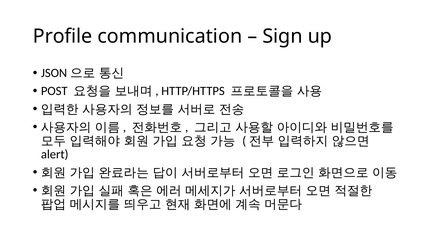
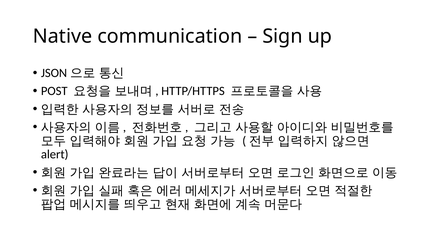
Profile: Profile -> Native
